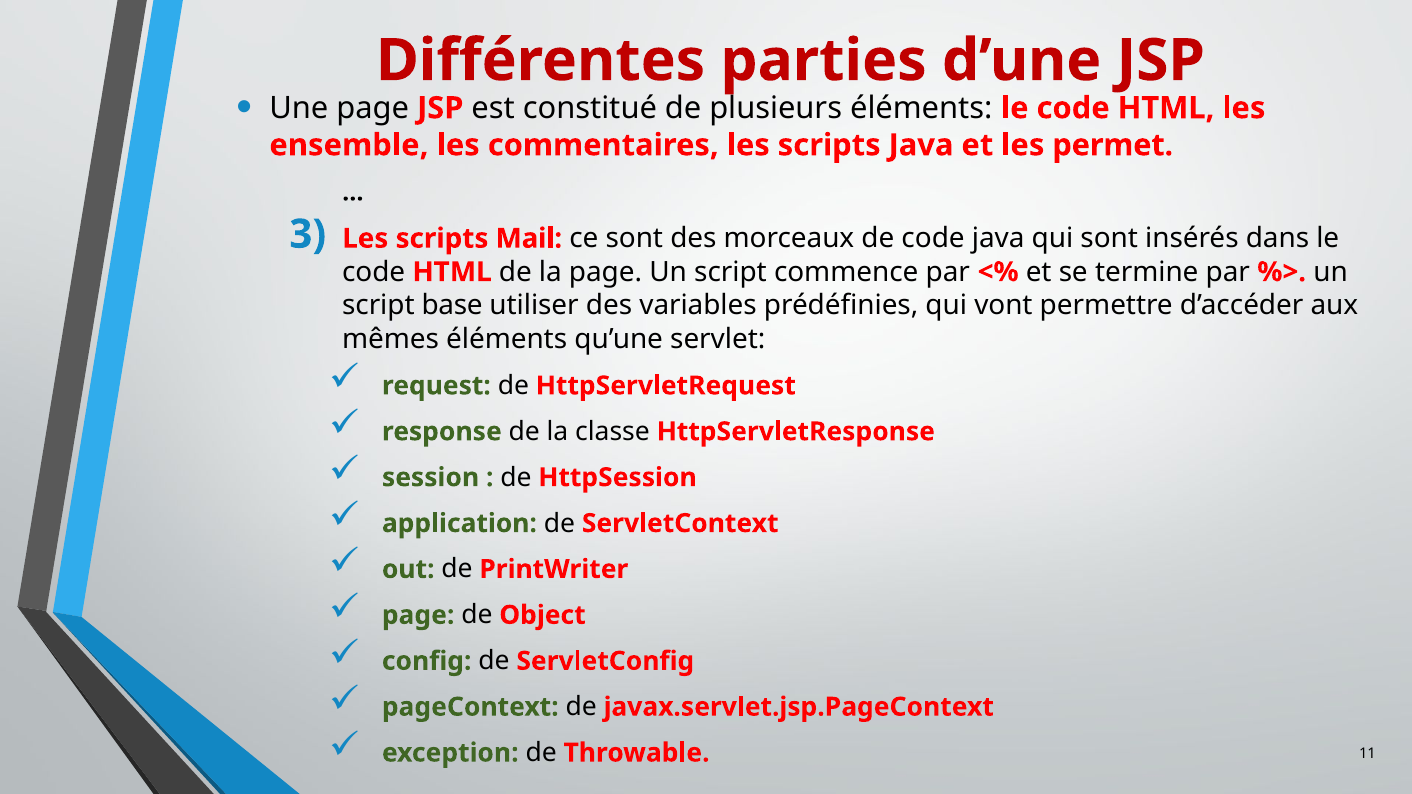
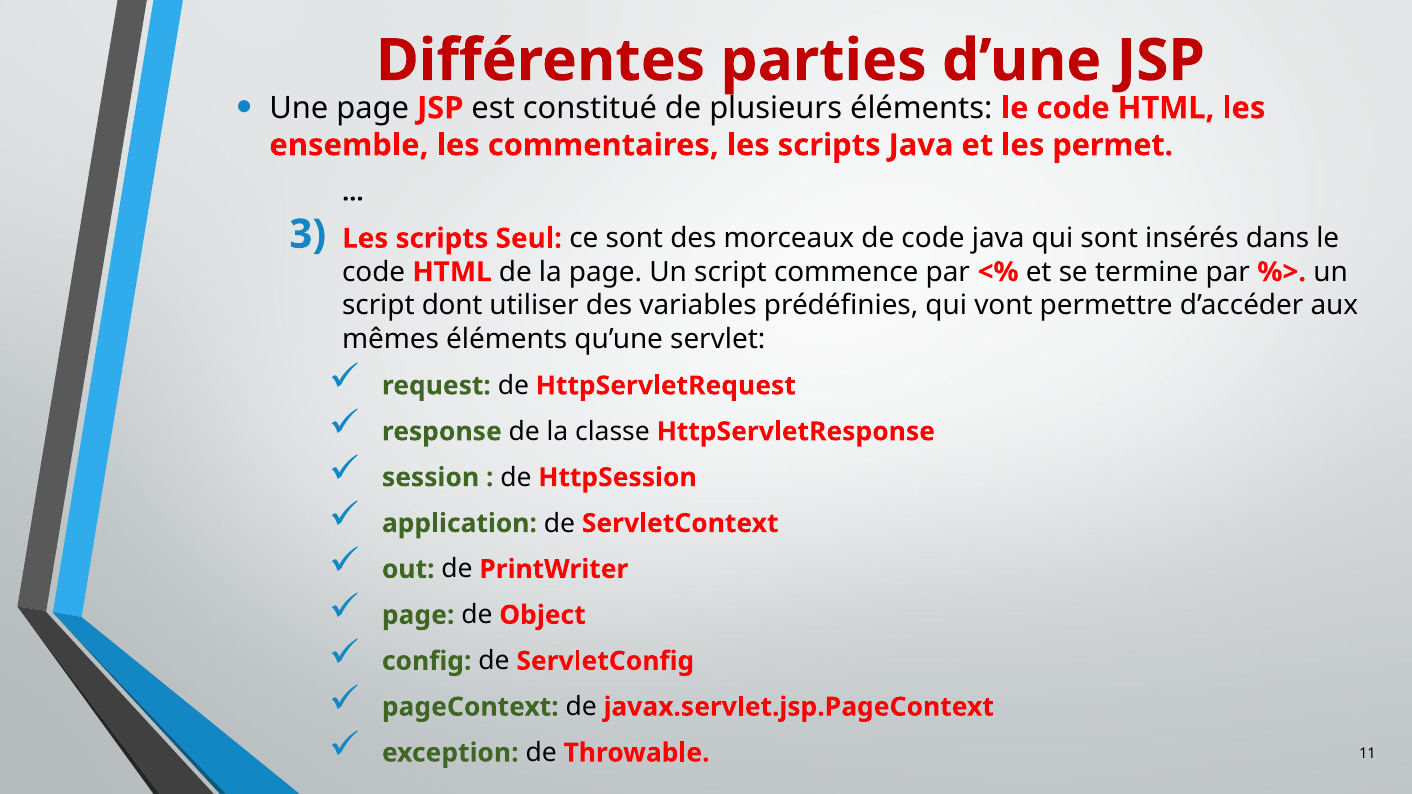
Mail: Mail -> Seul
base: base -> dont
